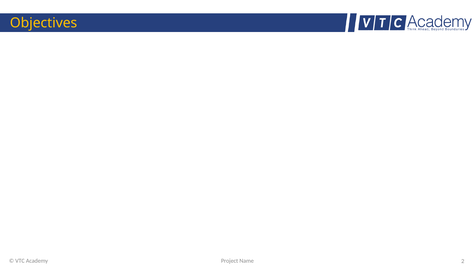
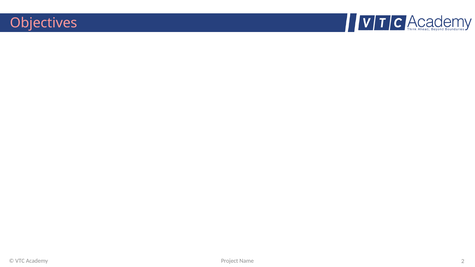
Objectives colour: yellow -> pink
